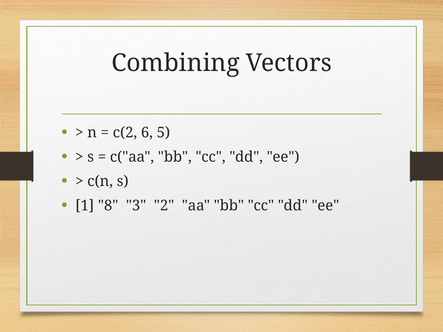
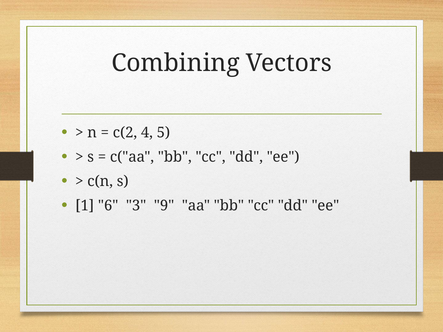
6: 6 -> 4
8: 8 -> 6
2: 2 -> 9
